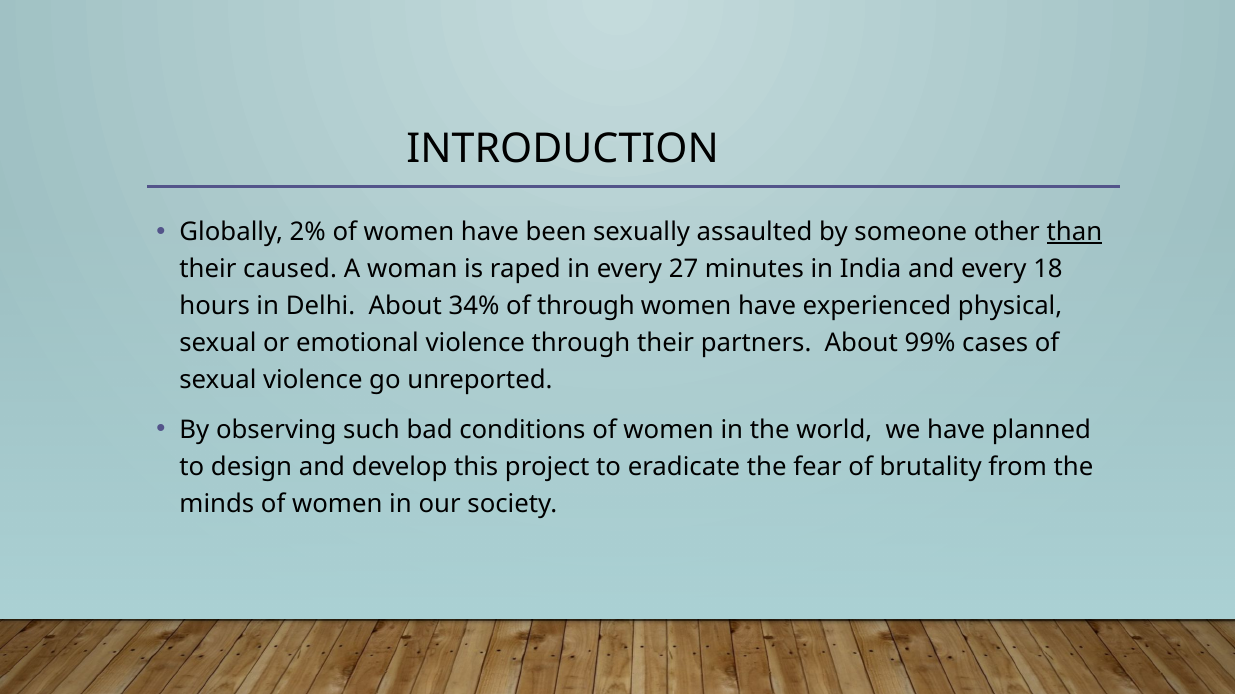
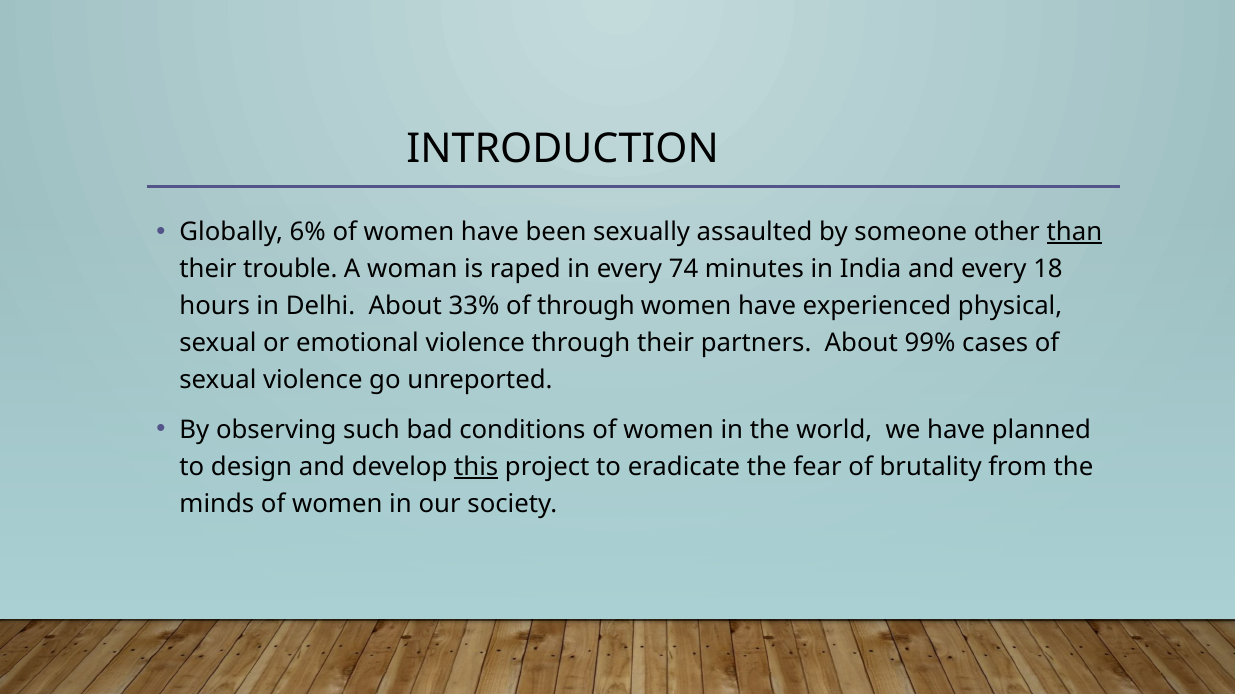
2%: 2% -> 6%
caused: caused -> trouble
27: 27 -> 74
34%: 34% -> 33%
this underline: none -> present
